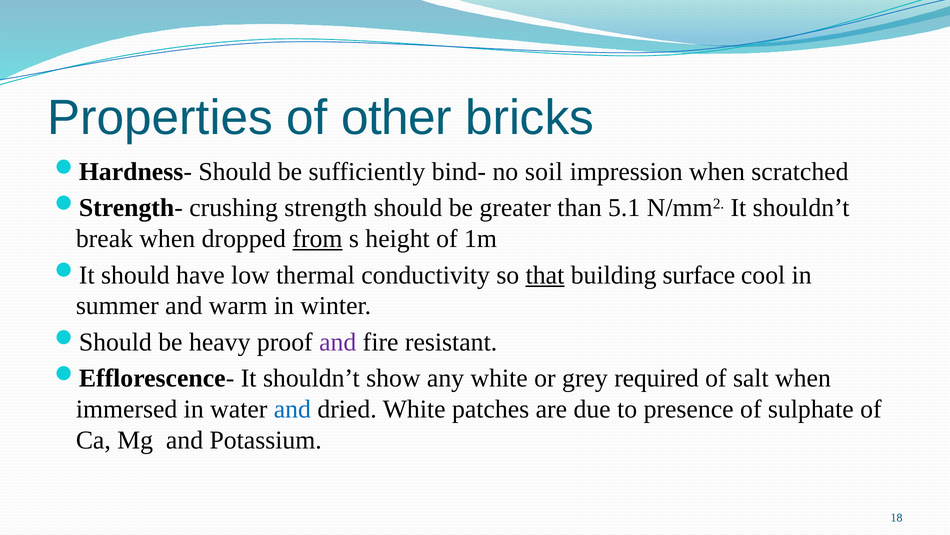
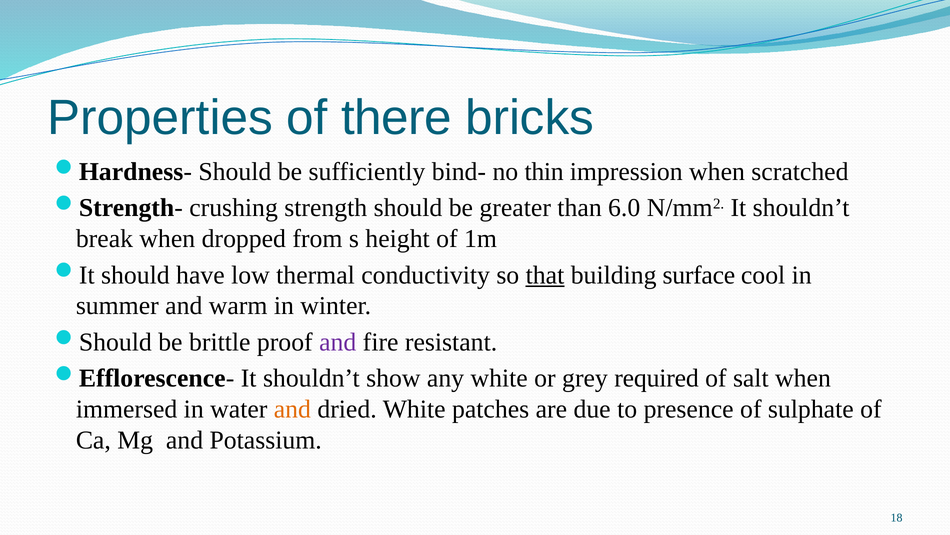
other: other -> there
soil: soil -> thin
5.1: 5.1 -> 6.0
from underline: present -> none
heavy: heavy -> brittle
and at (292, 409) colour: blue -> orange
